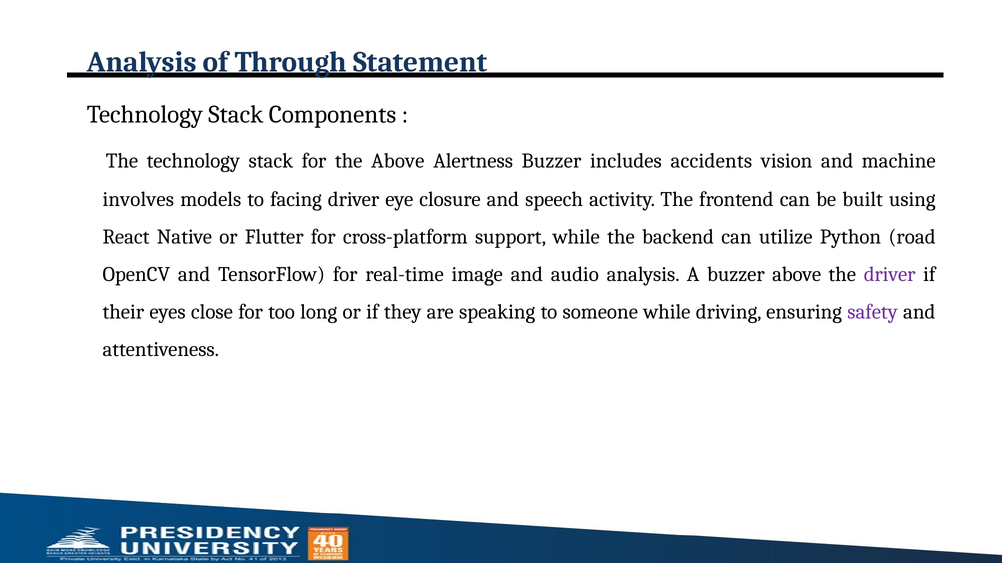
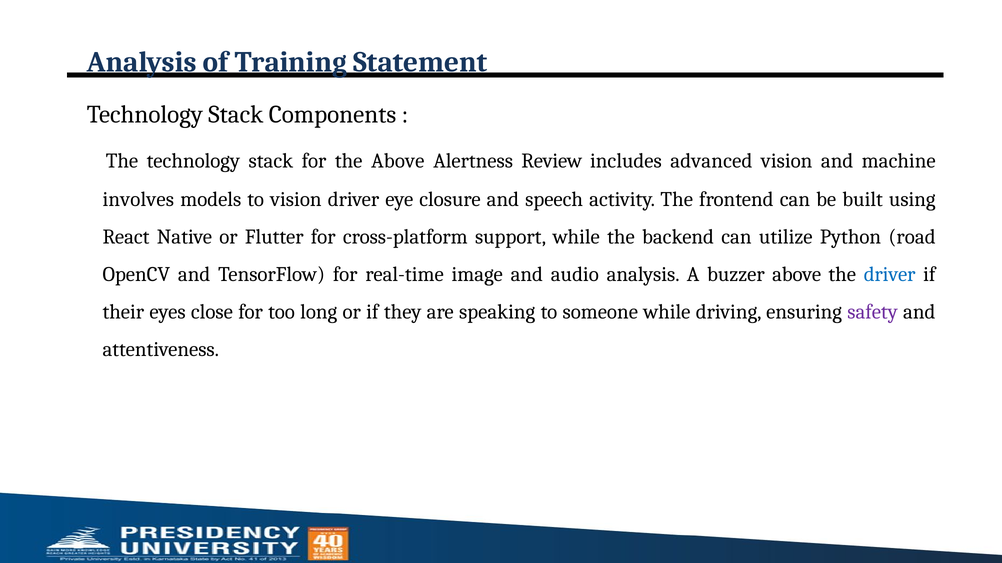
Through: Through -> Training
Alertness Buzzer: Buzzer -> Review
accidents: accidents -> advanced
to facing: facing -> vision
driver at (890, 275) colour: purple -> blue
